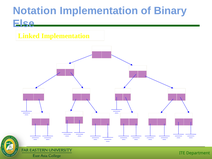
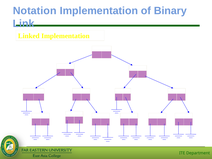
Else: Else -> Link
